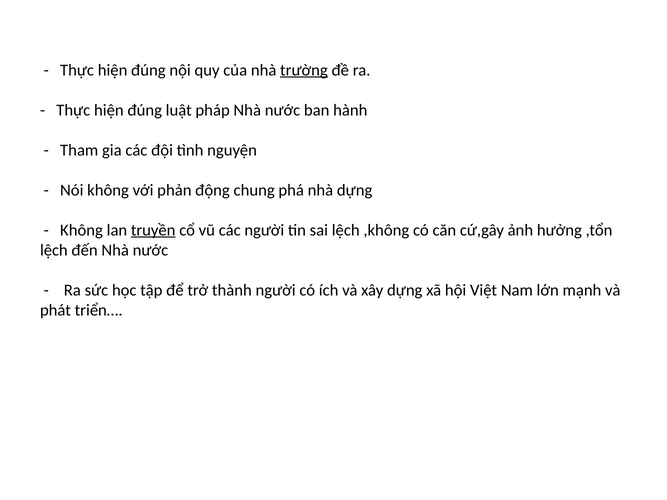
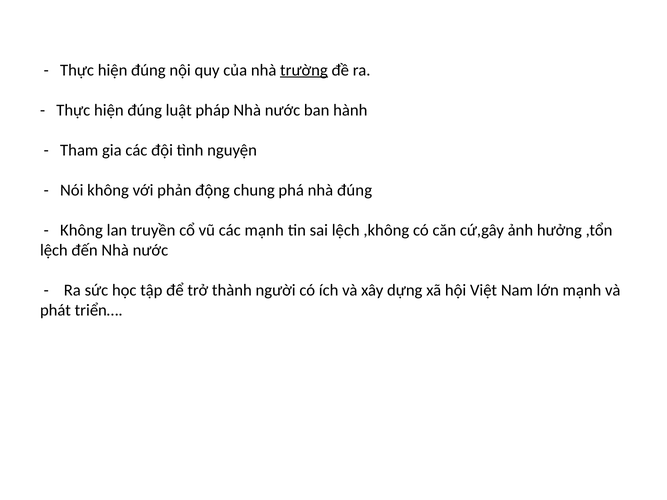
nhà dựng: dựng -> đúng
truyền underline: present -> none
các người: người -> mạnh
